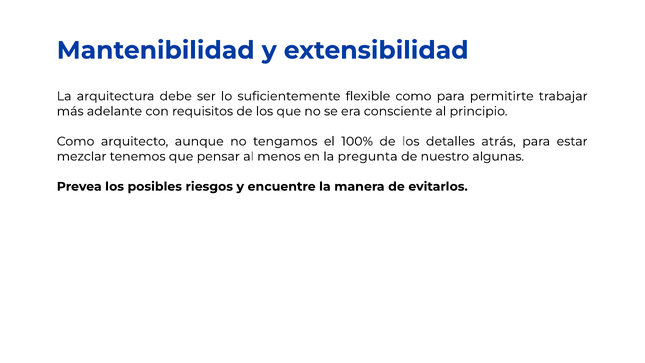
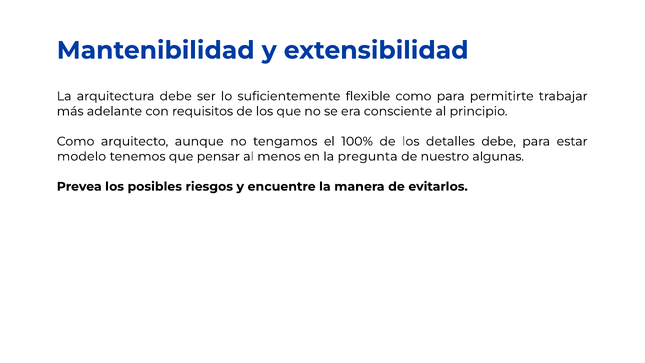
detalles atrás: atrás -> debe
mezclar: mezclar -> modelo
